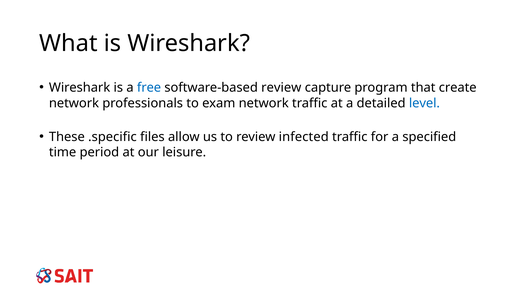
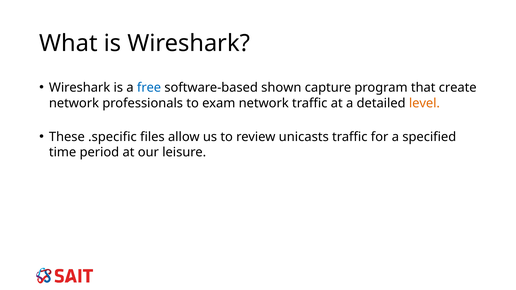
software-based review: review -> shown
level colour: blue -> orange
infected: infected -> unicasts
